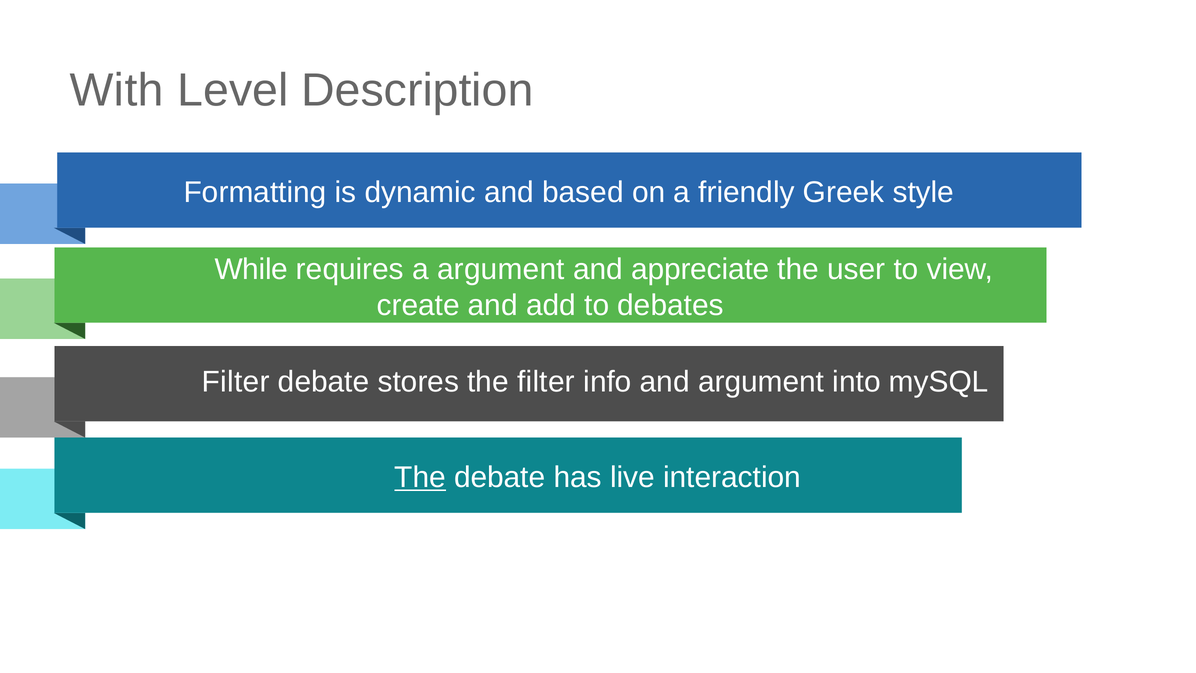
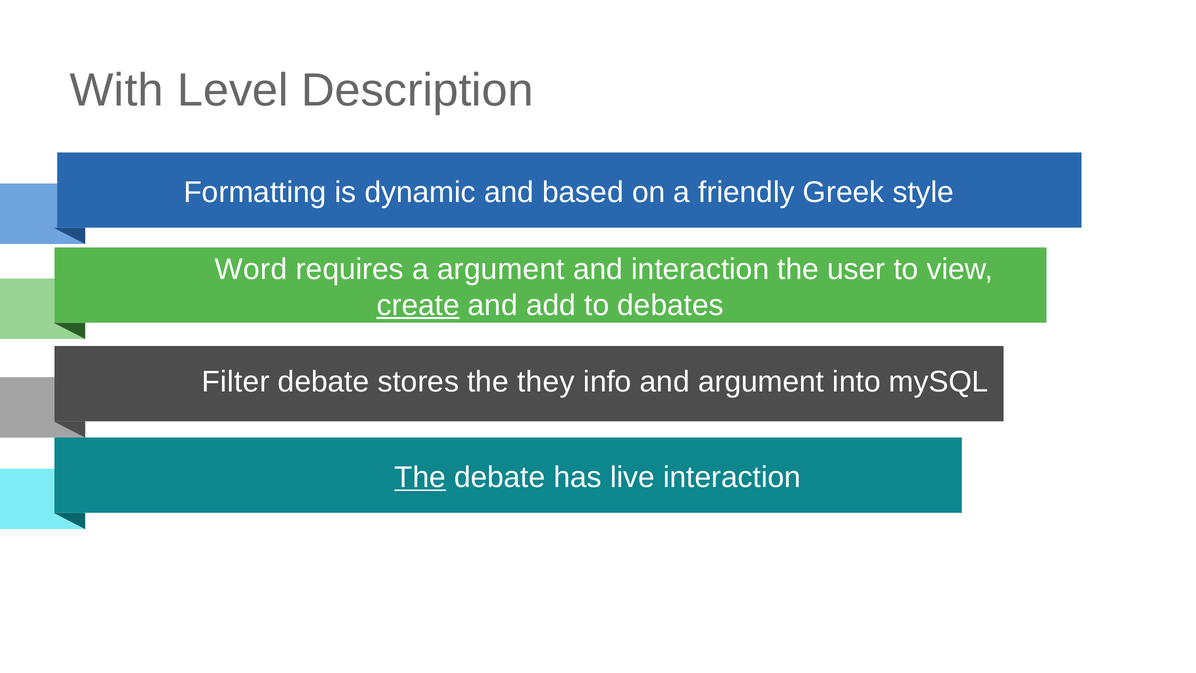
While: While -> Word
and appreciate: appreciate -> interaction
create underline: none -> present
the filter: filter -> they
